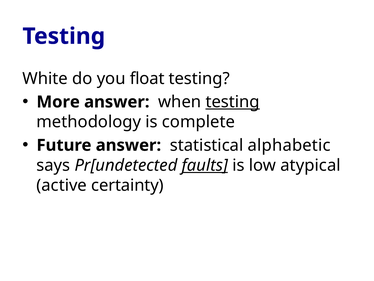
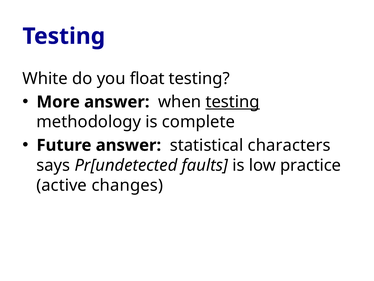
alphabetic: alphabetic -> characters
faults underline: present -> none
atypical: atypical -> practice
certainty: certainty -> changes
